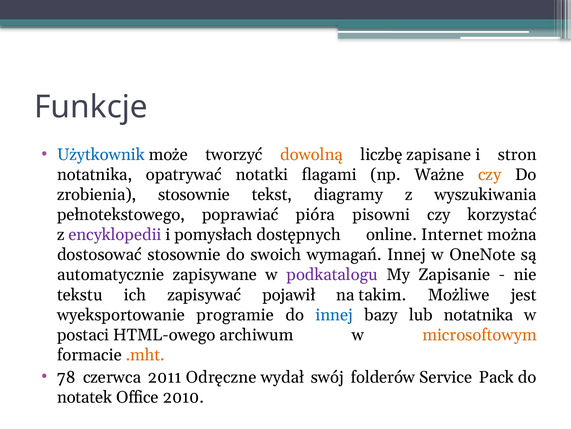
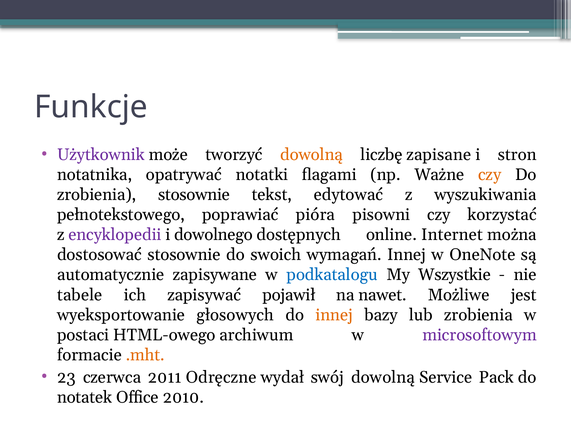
Użytkownik colour: blue -> purple
diagramy: diagramy -> edytować
pomysłach: pomysłach -> dowolnego
podkatalogu colour: purple -> blue
Zapisanie: Zapisanie -> Wszystkie
tekstu: tekstu -> tabele
takim: takim -> nawet
programie: programie -> głosowych
innej at (334, 314) colour: blue -> orange
lub notatnika: notatnika -> zrobienia
microsoftowym colour: orange -> purple
78: 78 -> 23
swój folderów: folderów -> dowolną
